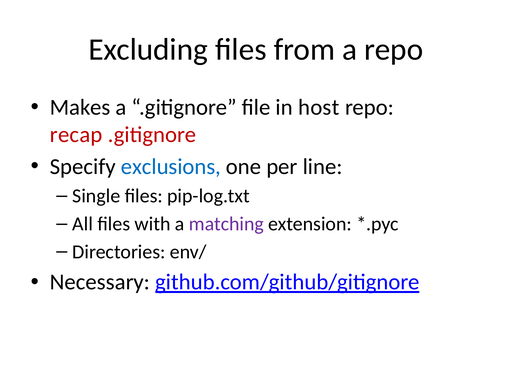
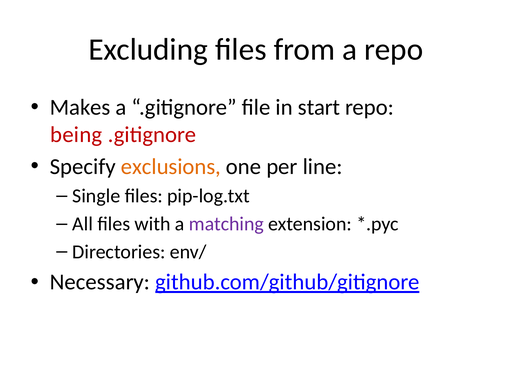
host: host -> start
recap: recap -> being
exclusions colour: blue -> orange
